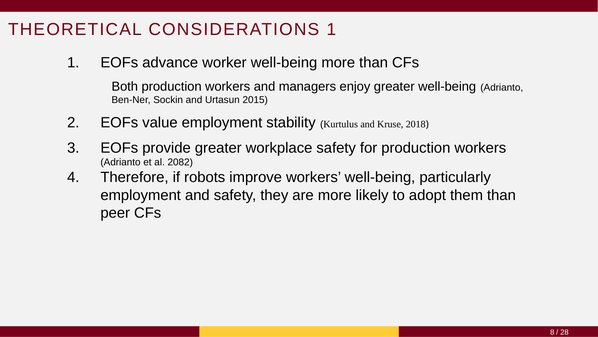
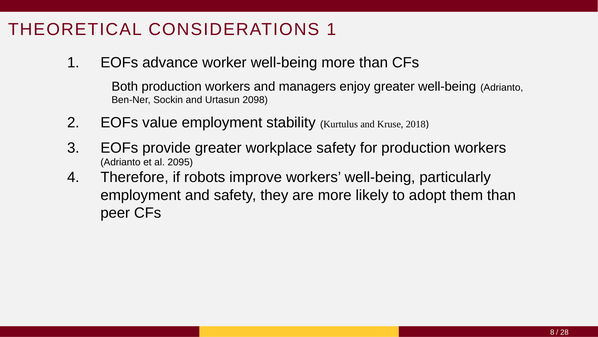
2015: 2015 -> 2098
2082: 2082 -> 2095
